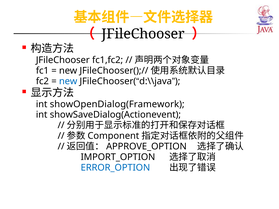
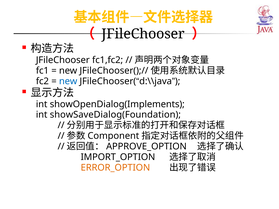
showOpenDialog(Framework: showOpenDialog(Framework -> showOpenDialog(Implements
showSaveDialog(Actionevent: showSaveDialog(Actionevent -> showSaveDialog(Foundation
ERROR_OPTION colour: blue -> orange
